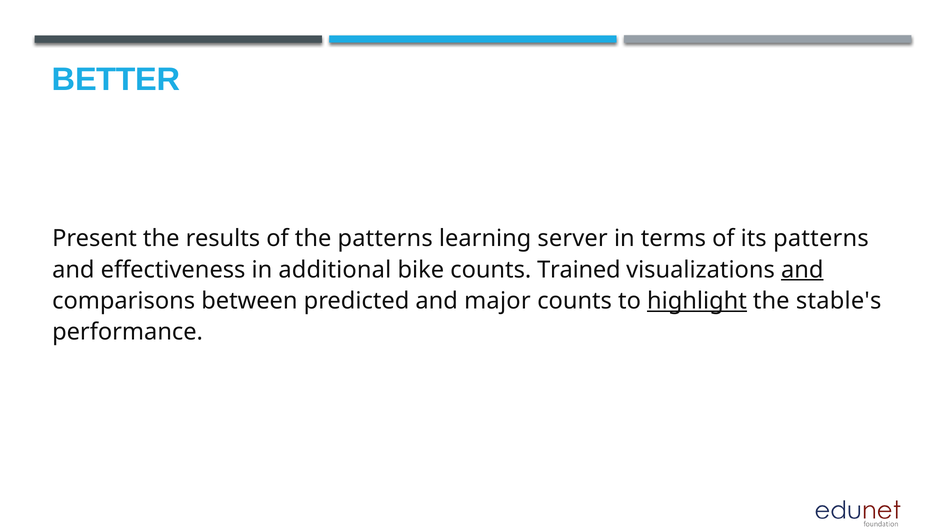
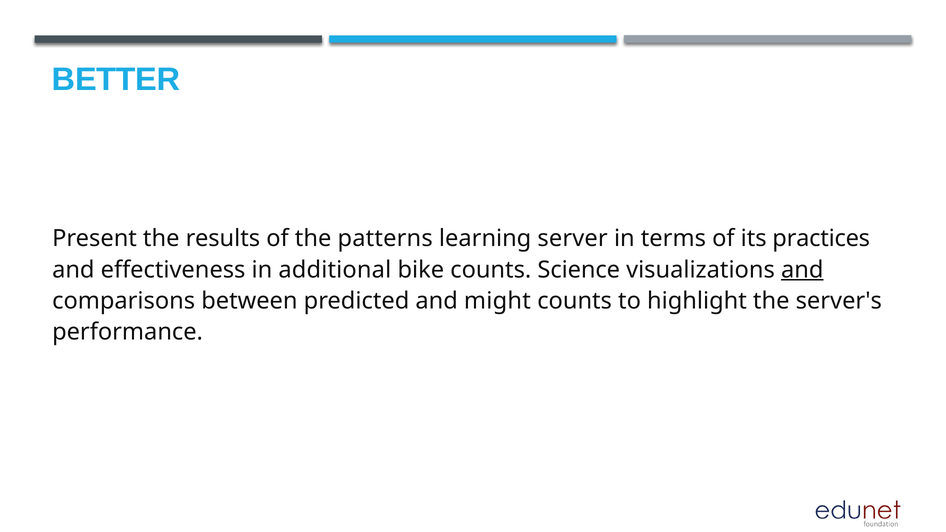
its patterns: patterns -> practices
Trained: Trained -> Science
major: major -> might
highlight underline: present -> none
stable's: stable's -> server's
